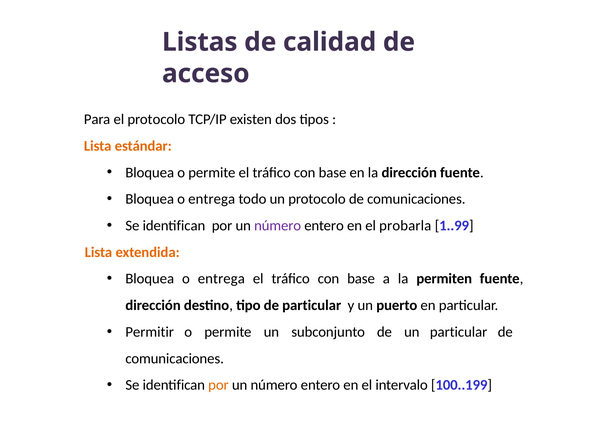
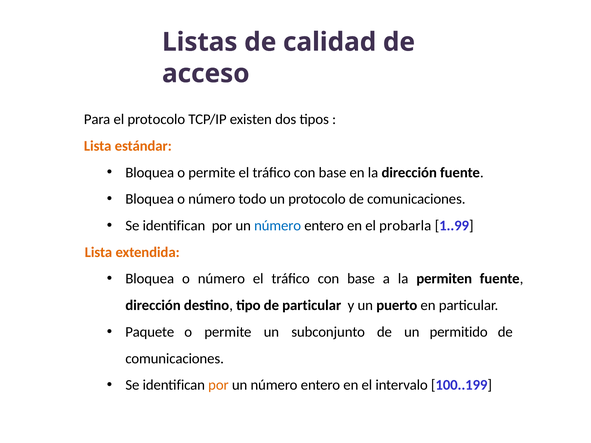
entrega at (212, 199): entrega -> número
número at (278, 226) colour: purple -> blue
entrega at (221, 279): entrega -> número
Permitir: Permitir -> Paquete
un particular: particular -> permitido
